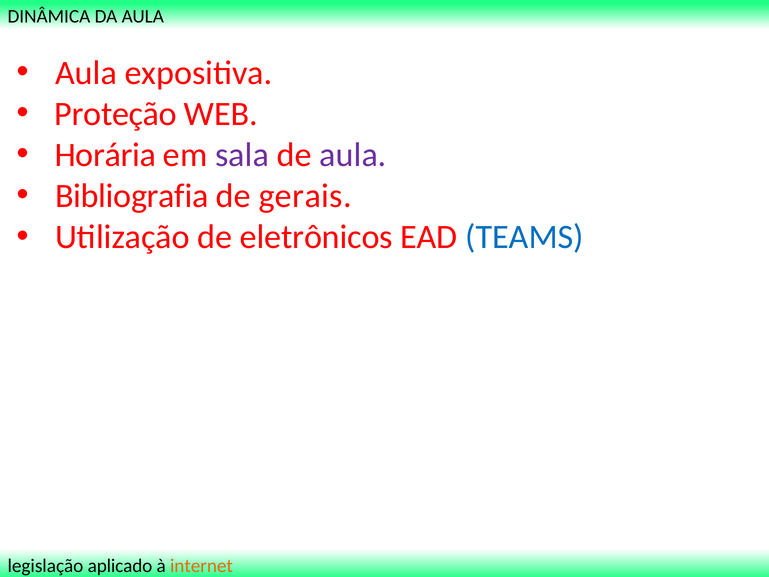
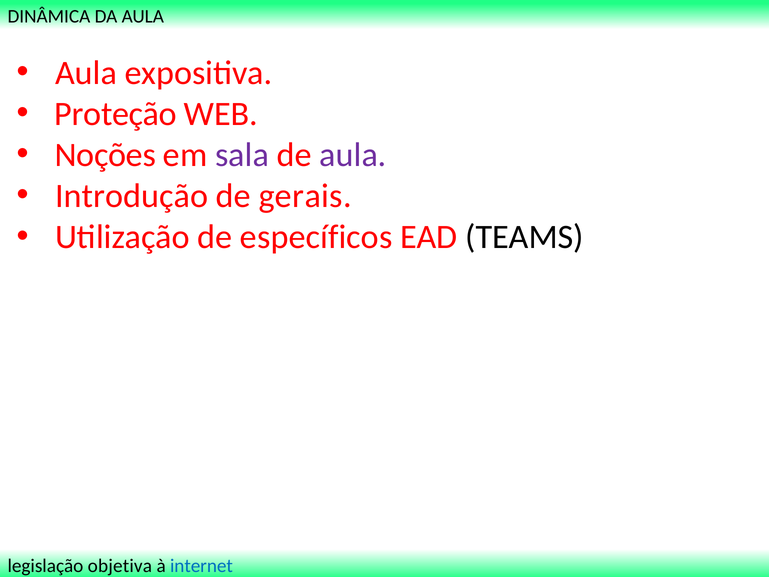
Horária: Horária -> Noções
Bibliografia: Bibliografia -> Introdução
eletrônicos: eletrônicos -> específicos
TEAMS colour: blue -> black
aplicado: aplicado -> objetiva
internet colour: orange -> blue
